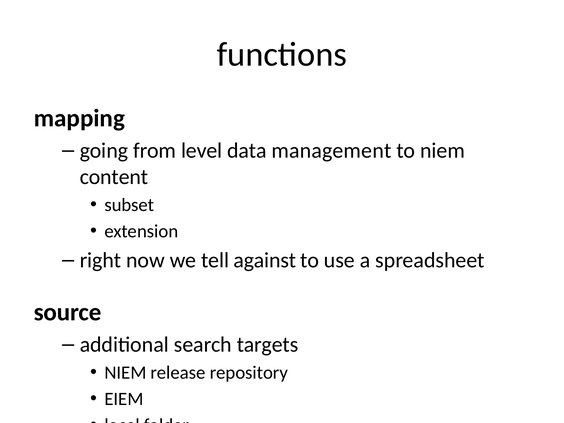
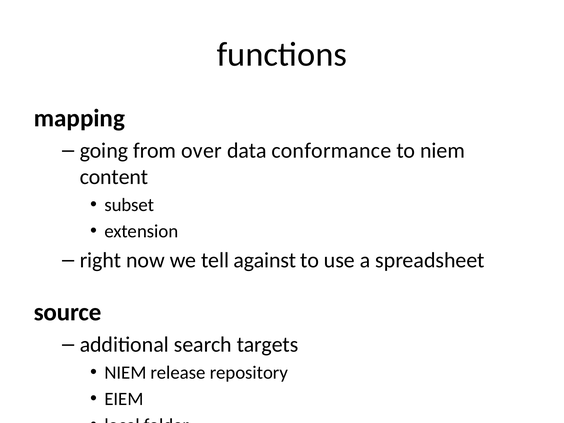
from level: level -> over
data management: management -> conformance
